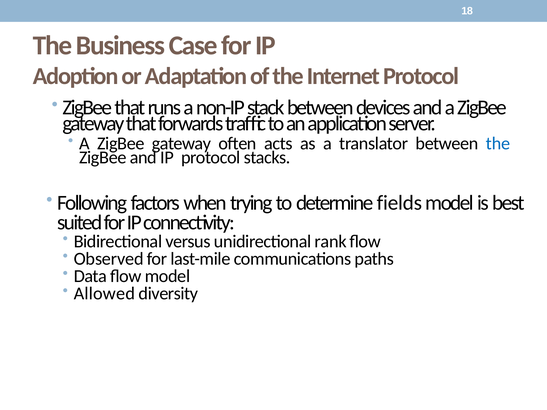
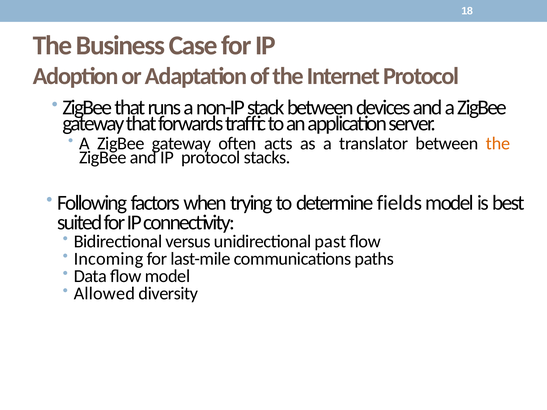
the at (498, 144) colour: blue -> orange
rank: rank -> past
Observed: Observed -> Incoming
